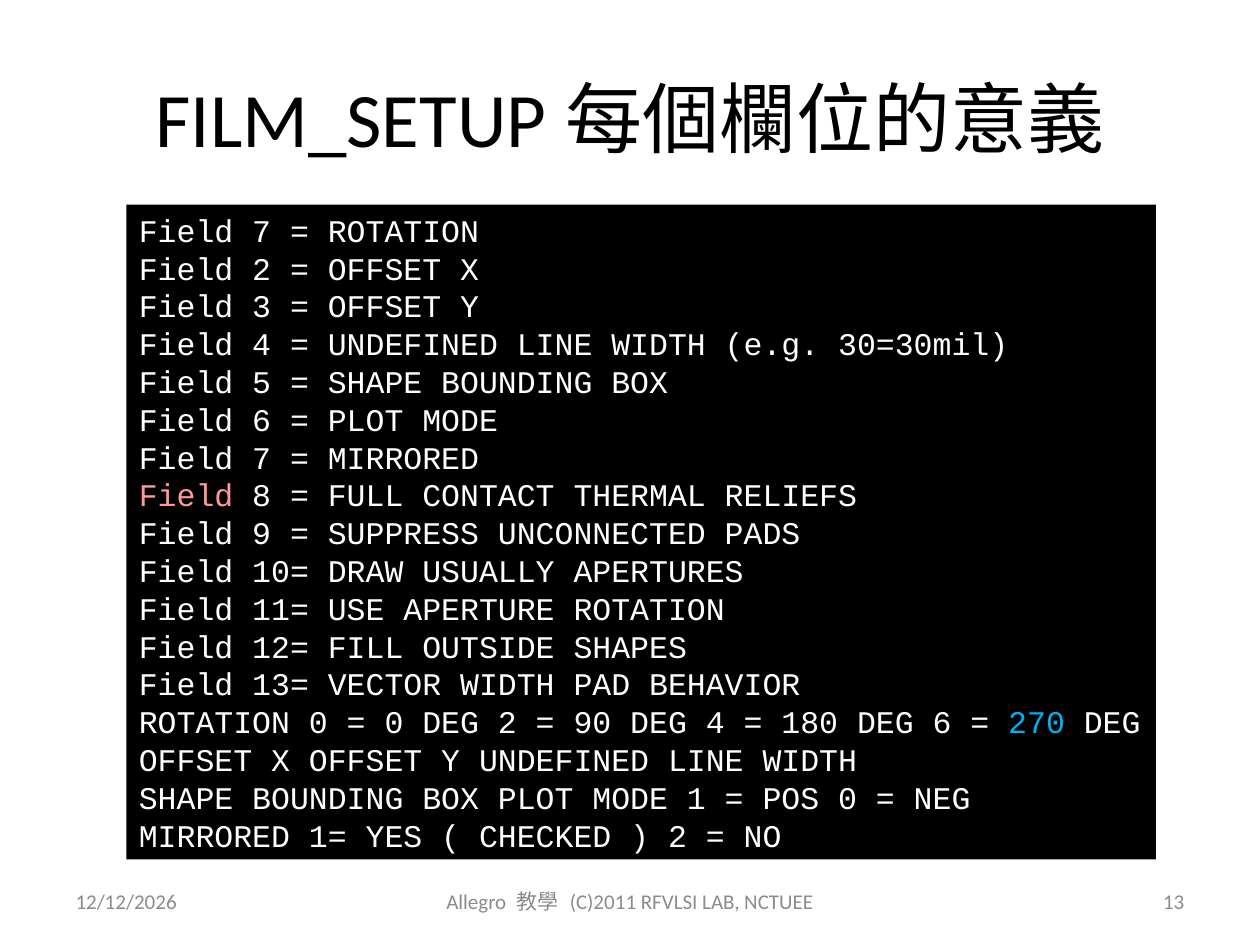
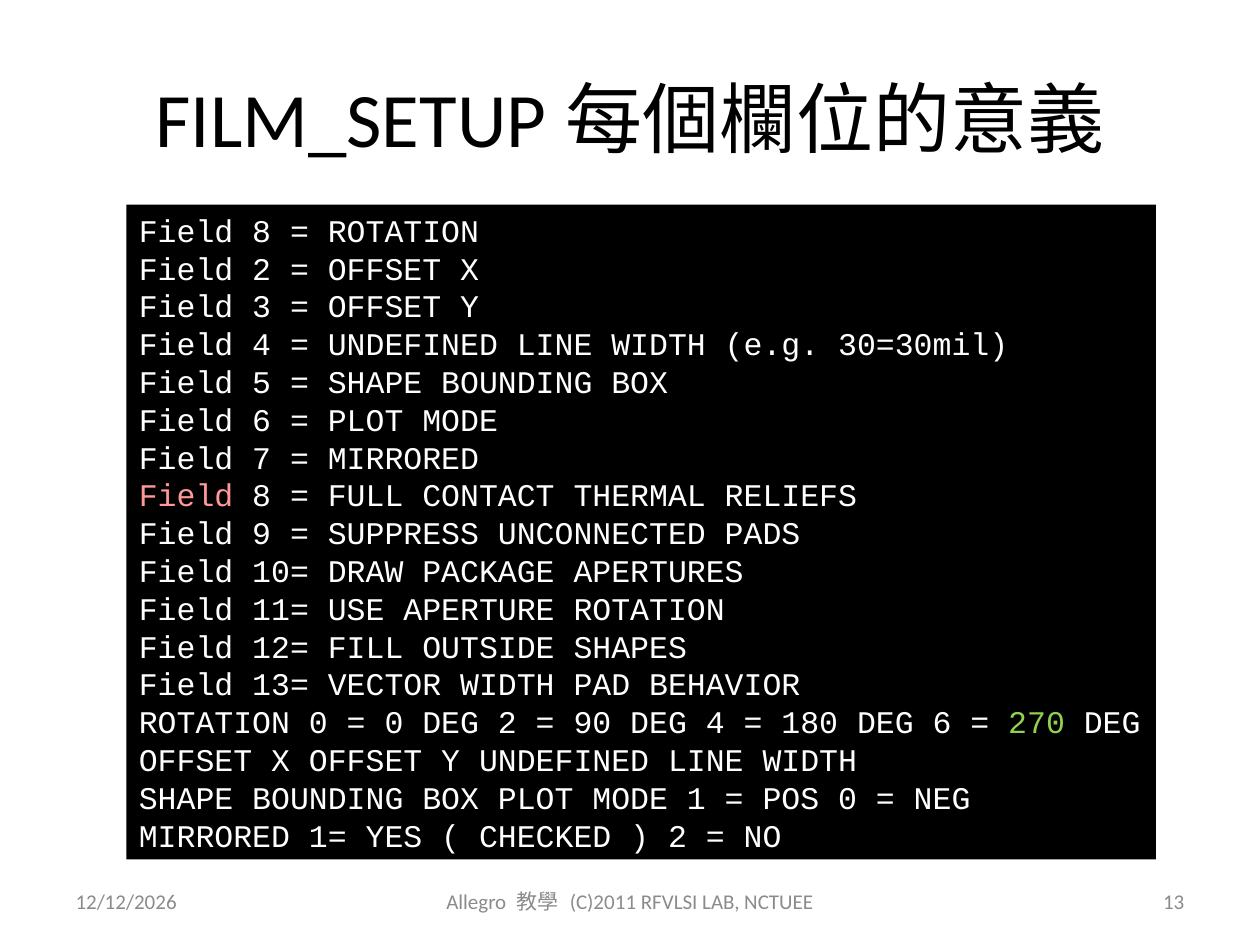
7 at (262, 232): 7 -> 8
USUALLY: USUALLY -> PACKAGE
270 colour: light blue -> light green
